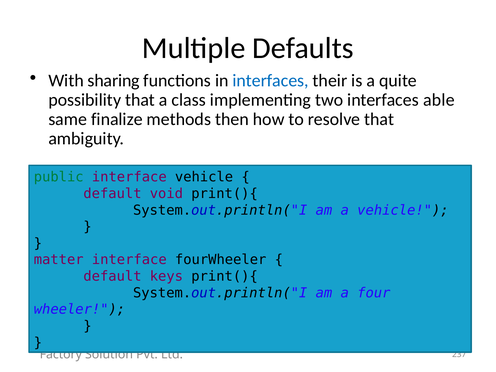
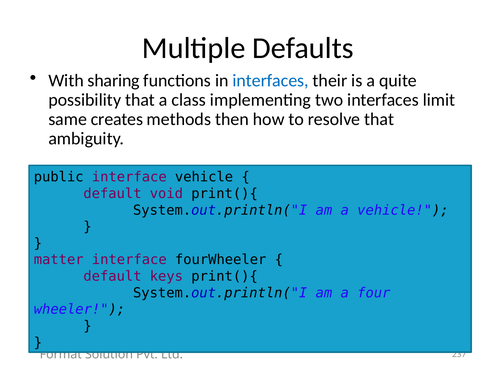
able: able -> limit
finalize: finalize -> creates
public colour: green -> black
Factory: Factory -> Format
